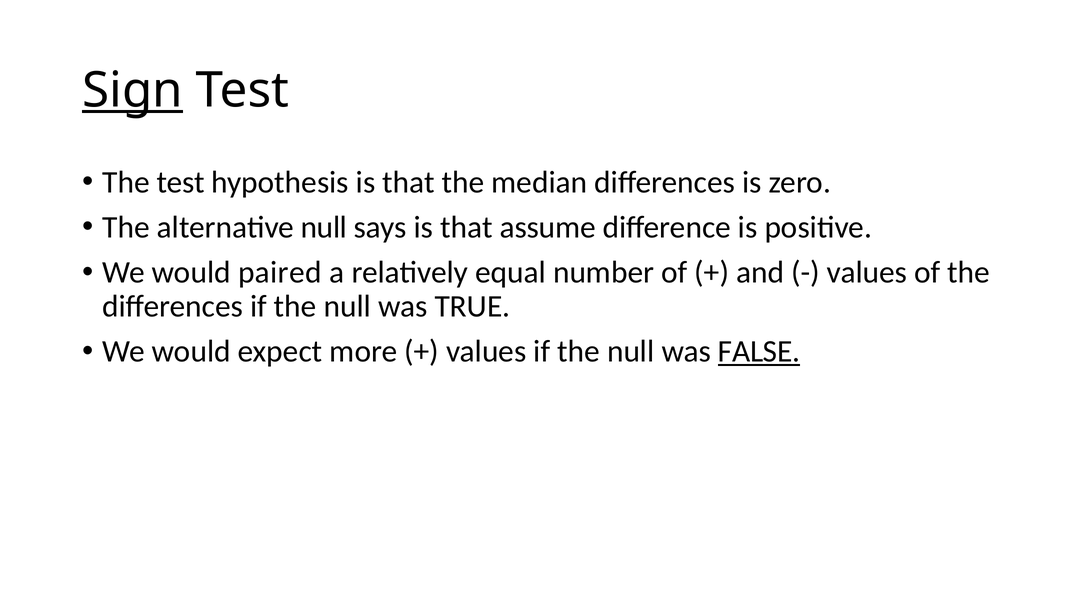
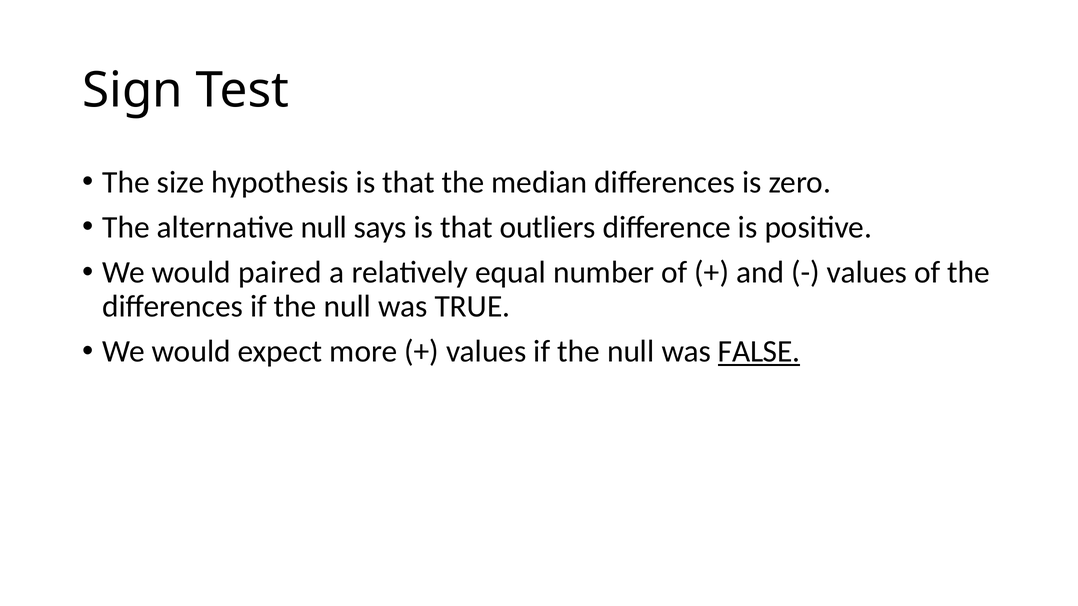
Sign underline: present -> none
The test: test -> size
assume: assume -> outliers
